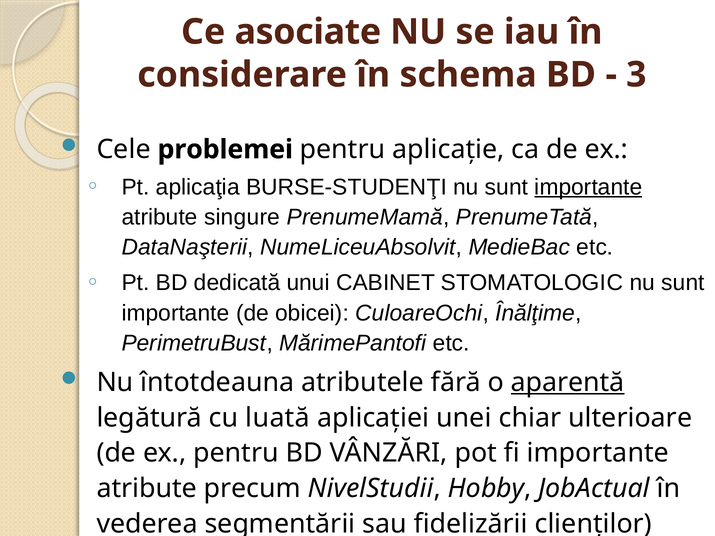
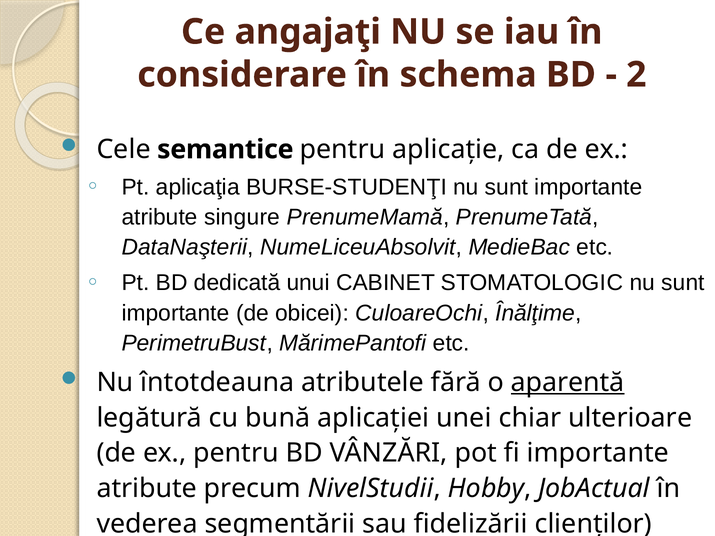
asociate: asociate -> angajaţi
3: 3 -> 2
problemei: problemei -> semantice
importante at (588, 187) underline: present -> none
luată: luată -> bună
